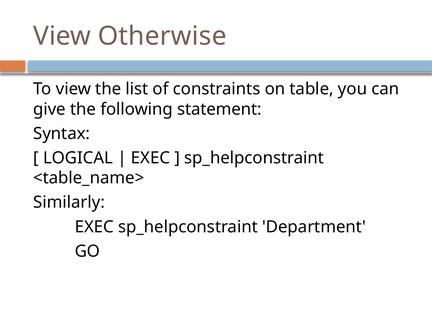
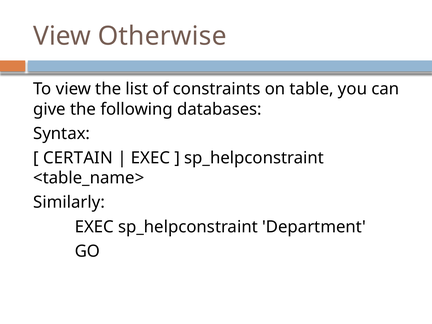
statement: statement -> databases
LOGICAL: LOGICAL -> CERTAIN
